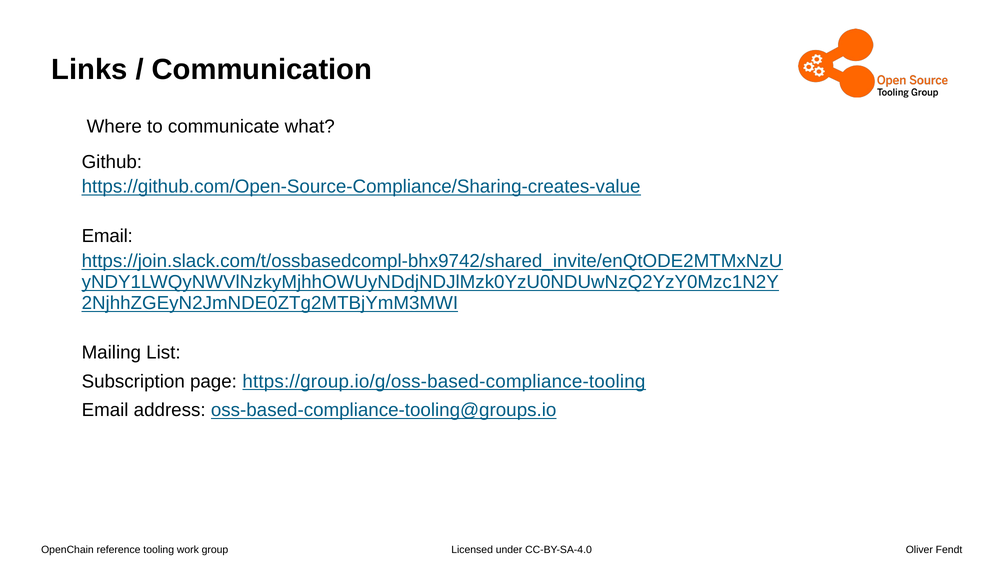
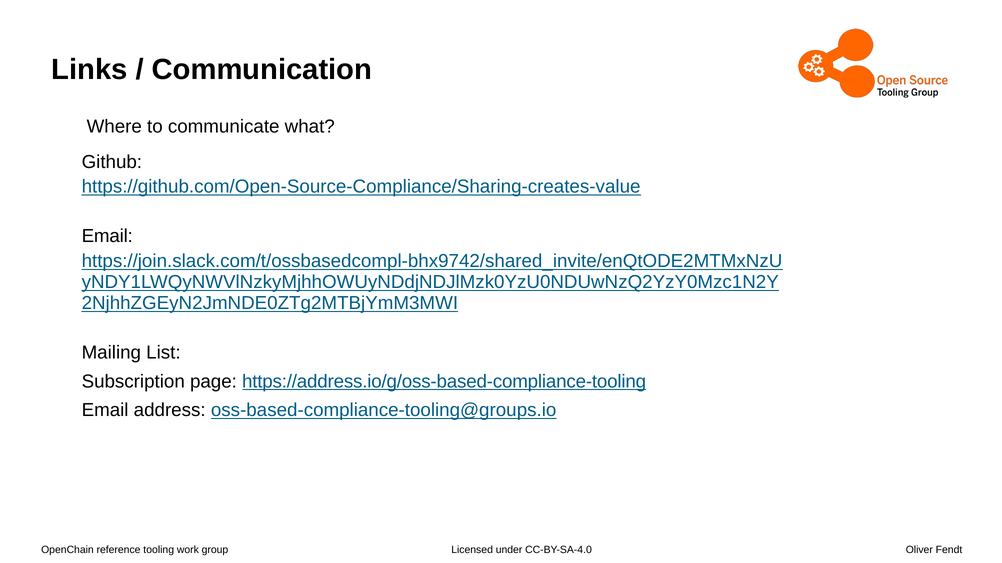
https://group.io/g/oss-based-compliance-tooling: https://group.io/g/oss-based-compliance-tooling -> https://address.io/g/oss-based-compliance-tooling
